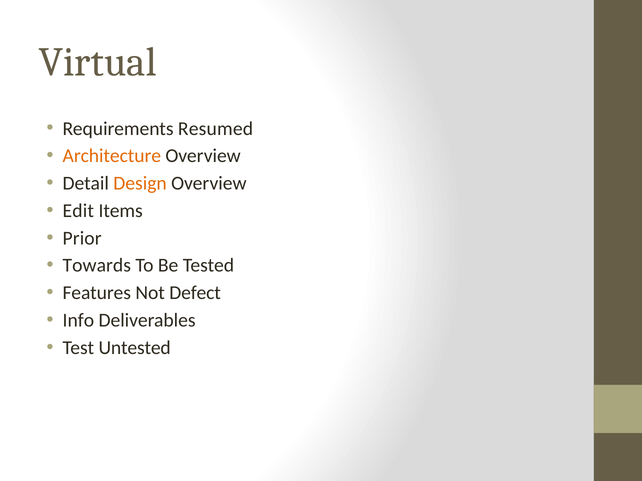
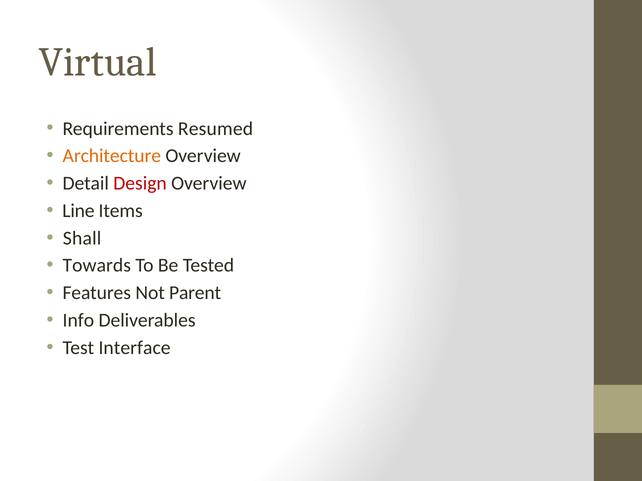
Design colour: orange -> red
Edit: Edit -> Line
Prior: Prior -> Shall
Defect: Defect -> Parent
Untested: Untested -> Interface
